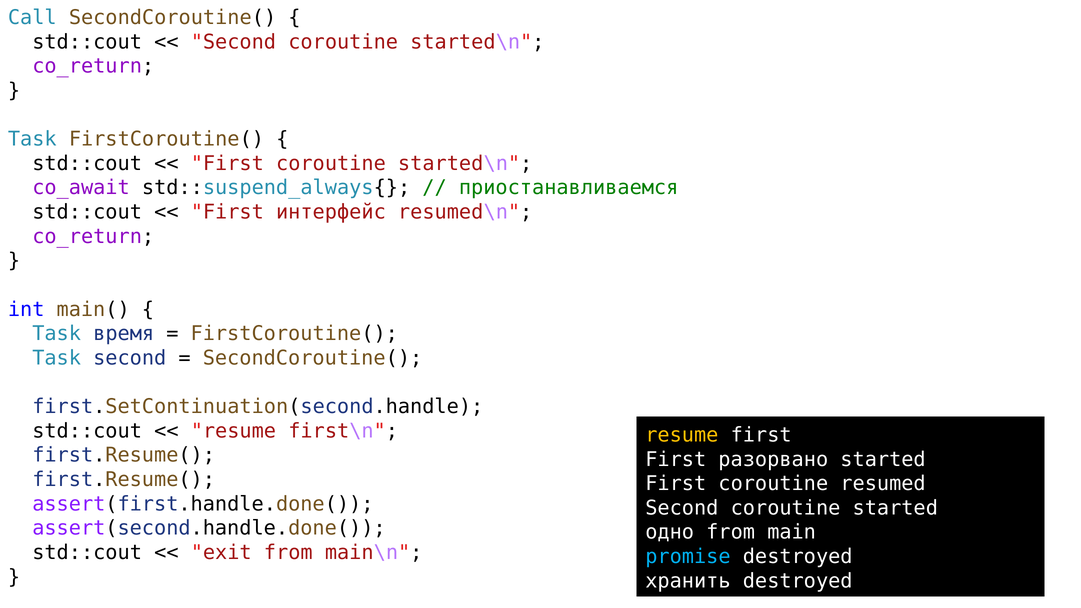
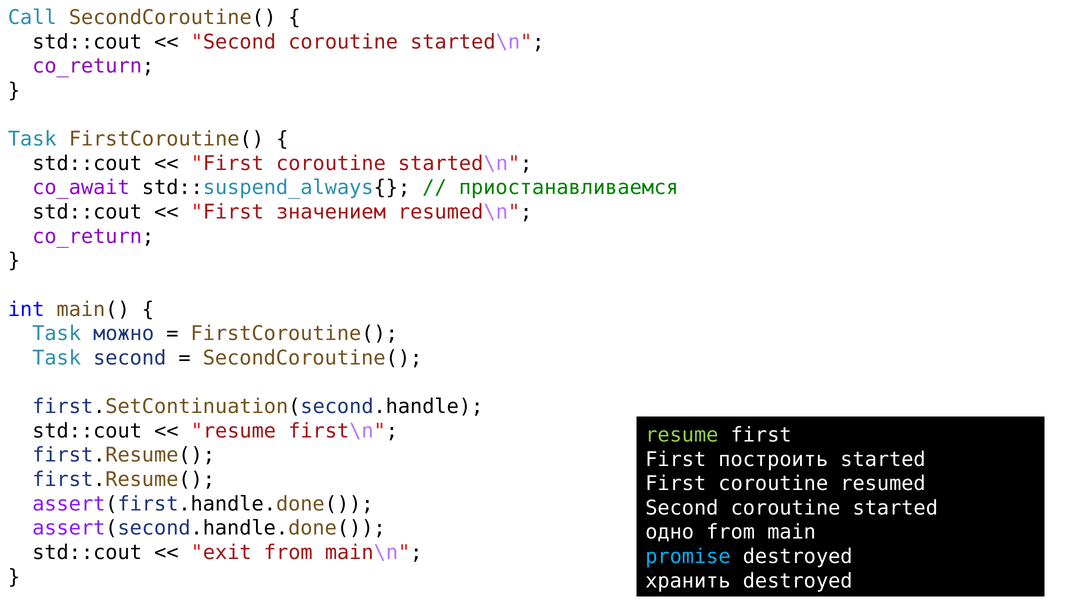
интерфейс: интерфейс -> значением
время: время -> можно
resume at (682, 435) colour: yellow -> light green
разорвано: разорвано -> построить
